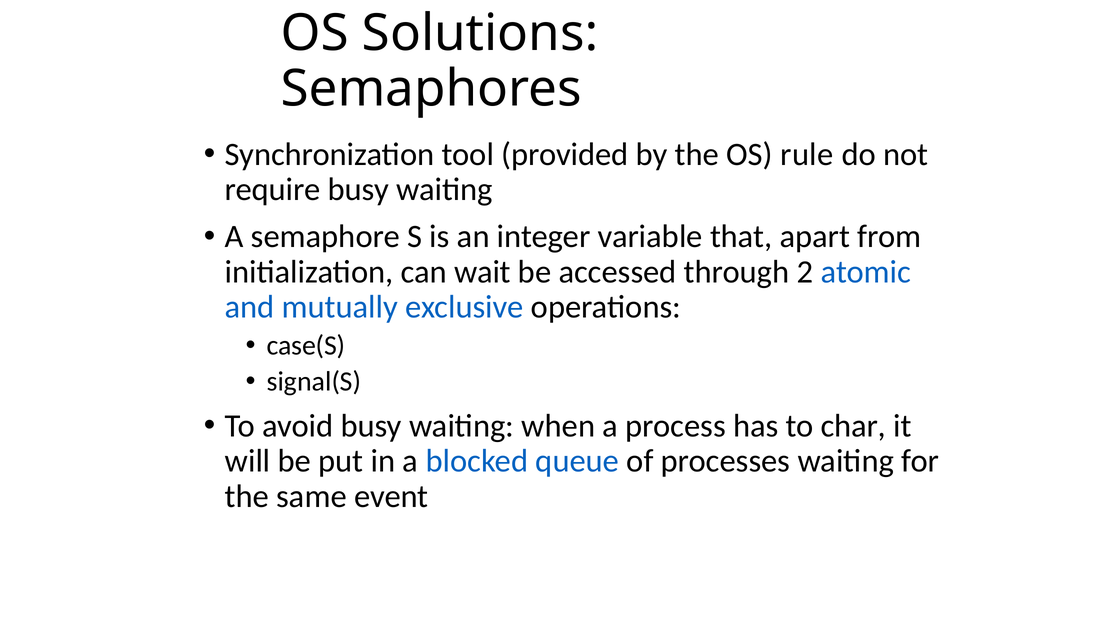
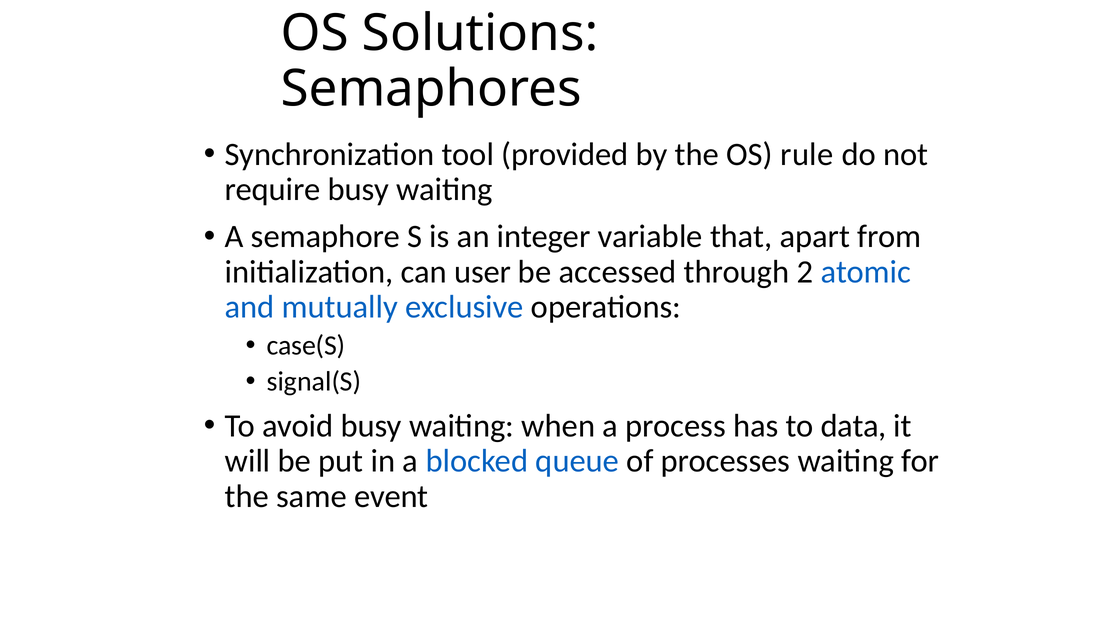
wait: wait -> user
char: char -> data
